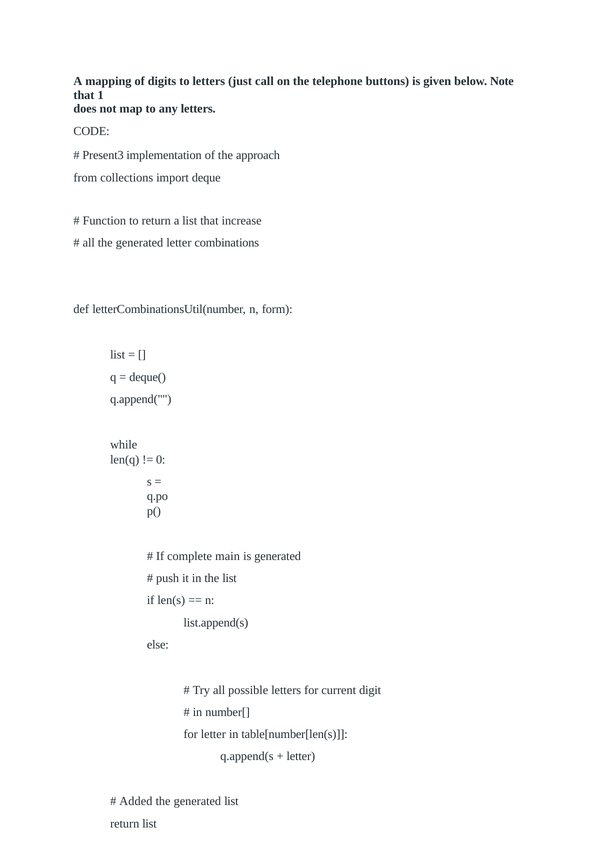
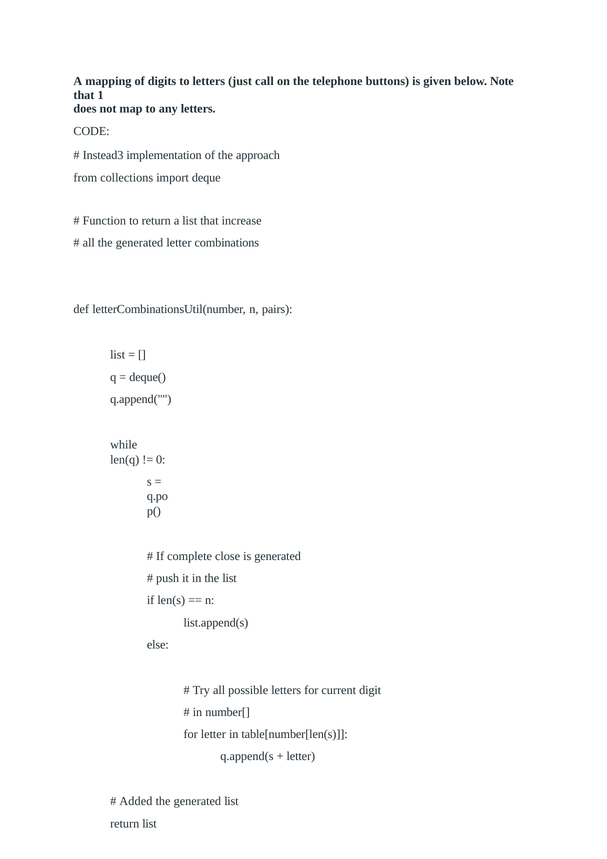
Present3: Present3 -> Instead3
form: form -> pairs
main: main -> close
